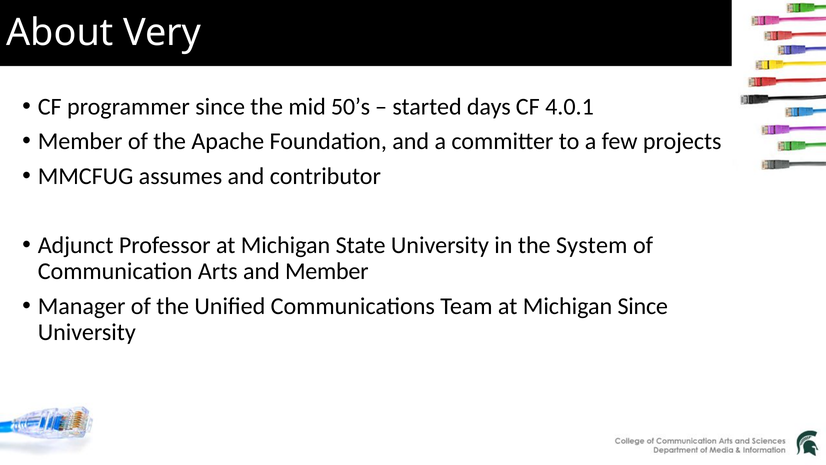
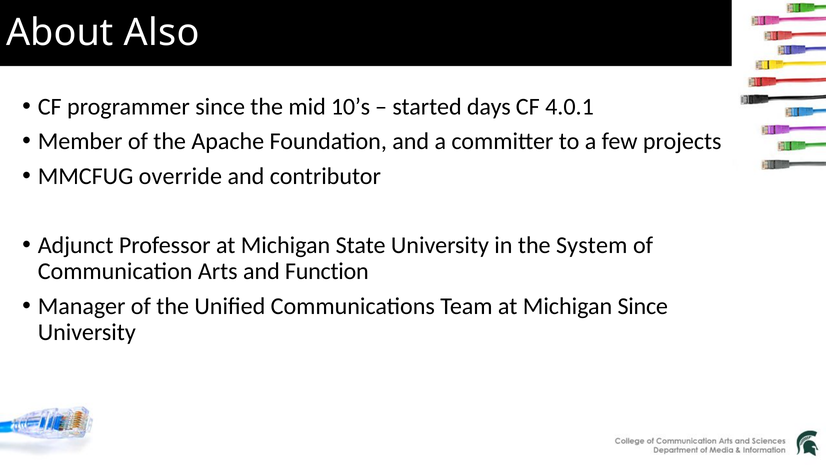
Very: Very -> Also
50’s: 50’s -> 10’s
assumes: assumes -> override
and Member: Member -> Function
